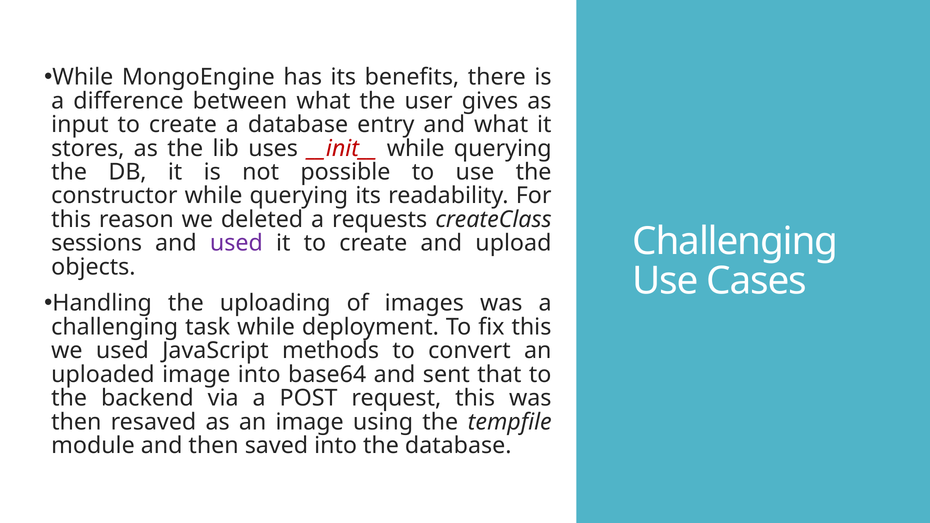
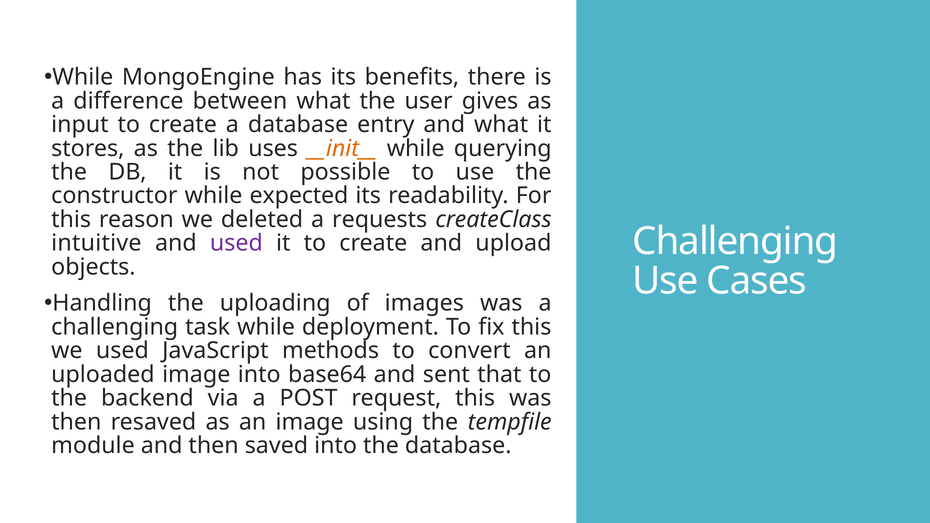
__init__ colour: red -> orange
constructor while querying: querying -> expected
sessions: sessions -> intuitive
